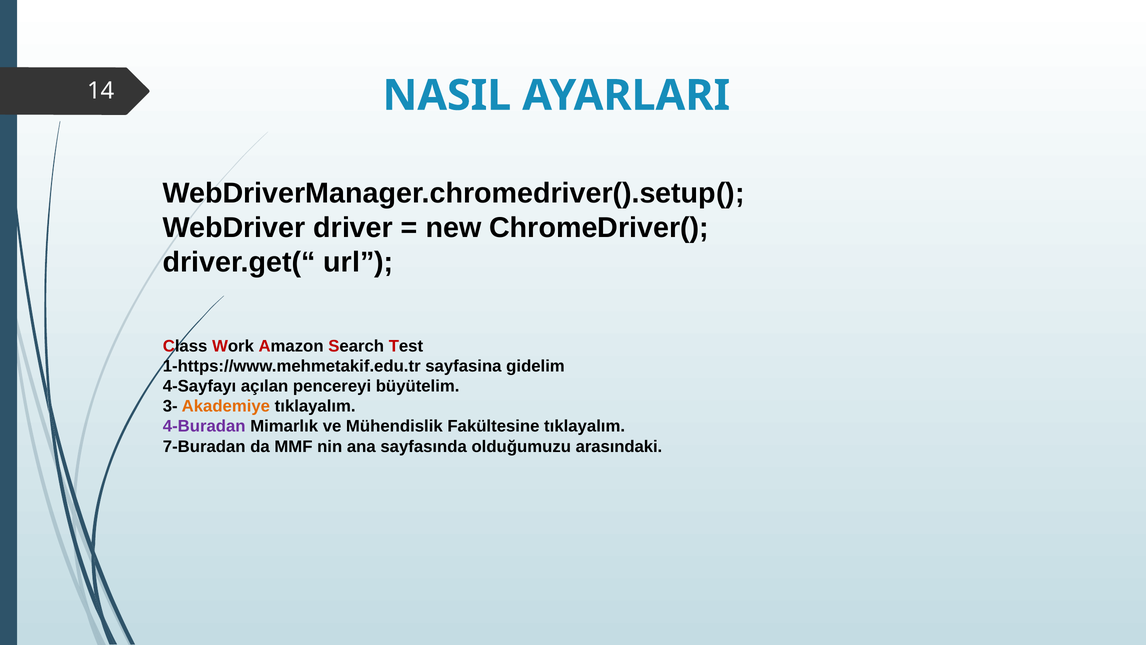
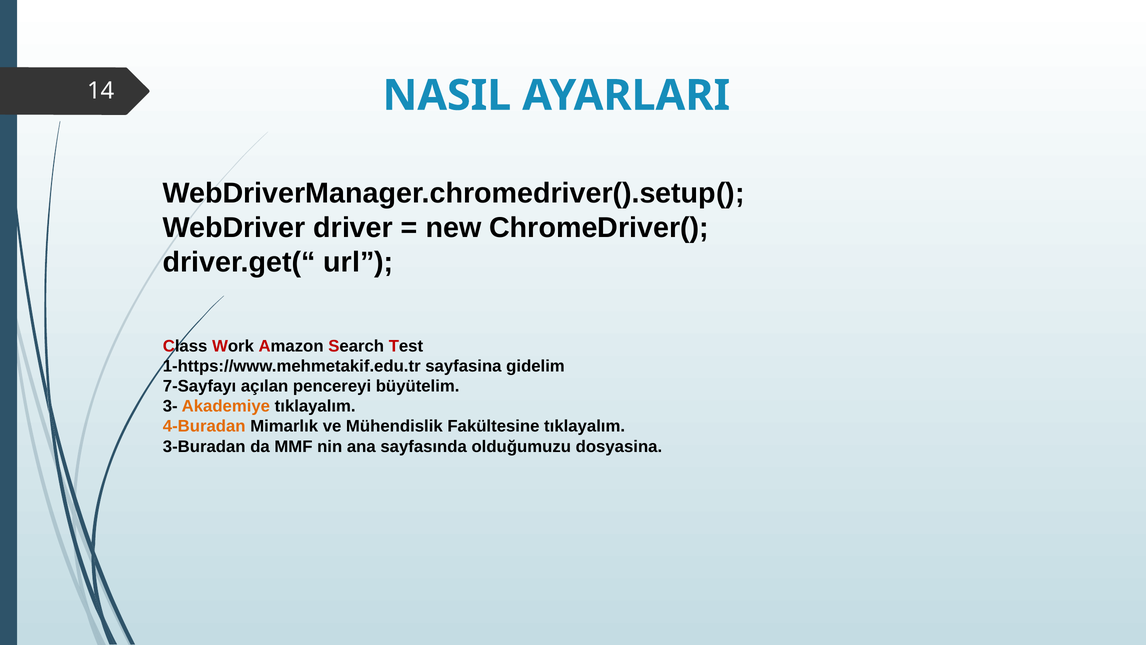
4-Sayfayı: 4-Sayfayı -> 7-Sayfayı
4-Buradan colour: purple -> orange
7-Buradan: 7-Buradan -> 3-Buradan
arasındaki: arasındaki -> dosyasina
